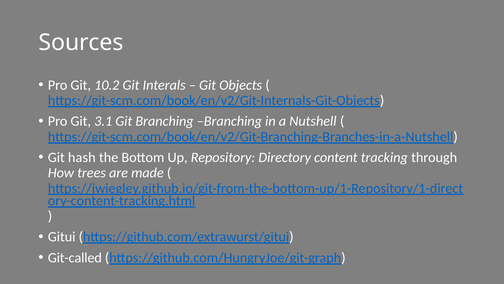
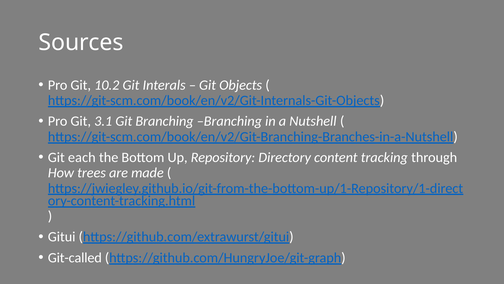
hash: hash -> each
